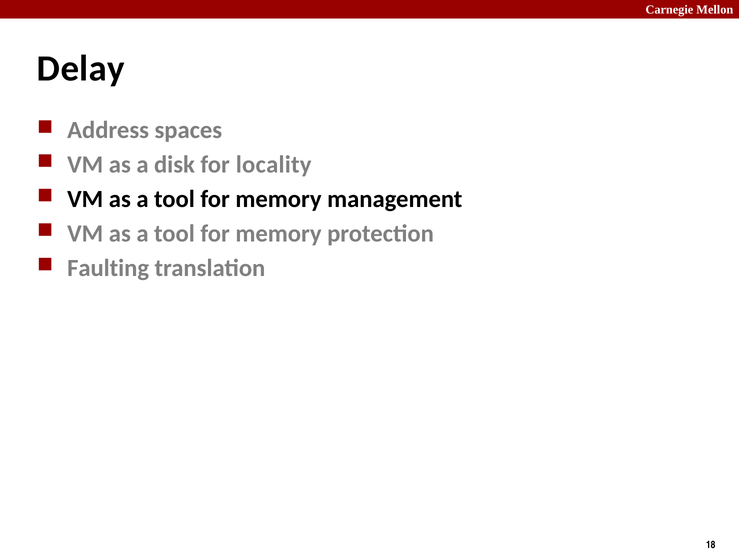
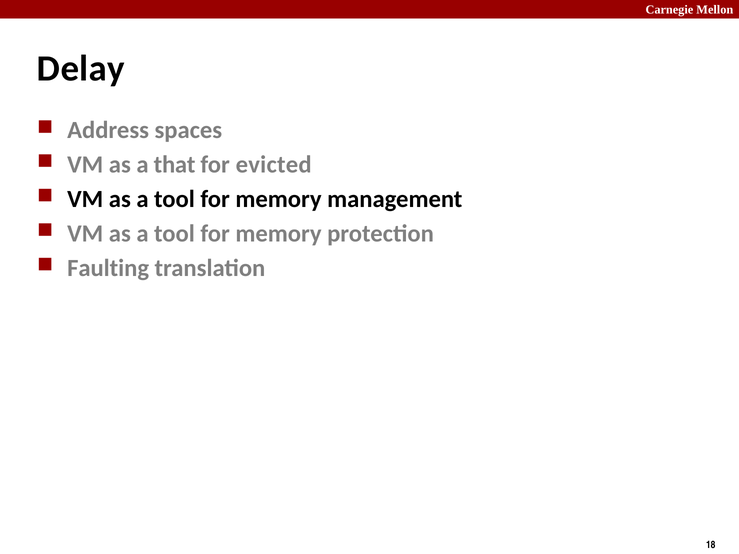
disk: disk -> that
locality: locality -> evicted
